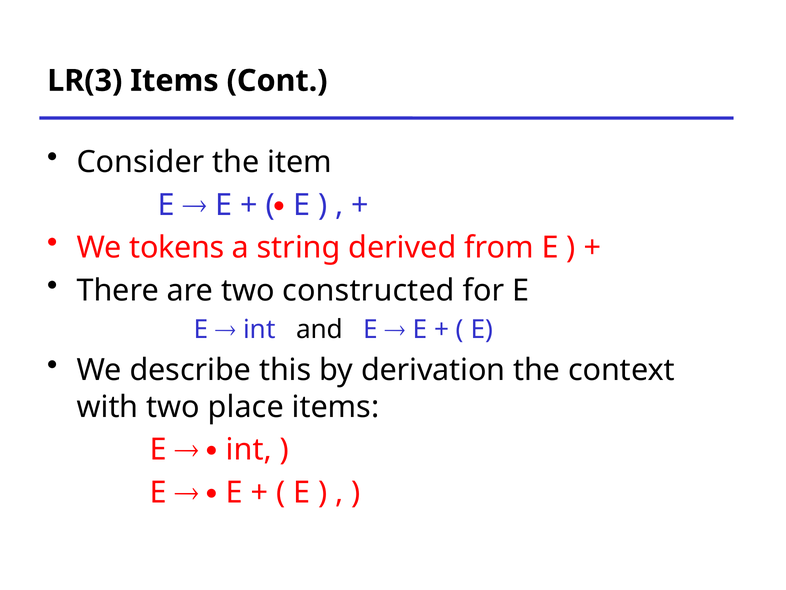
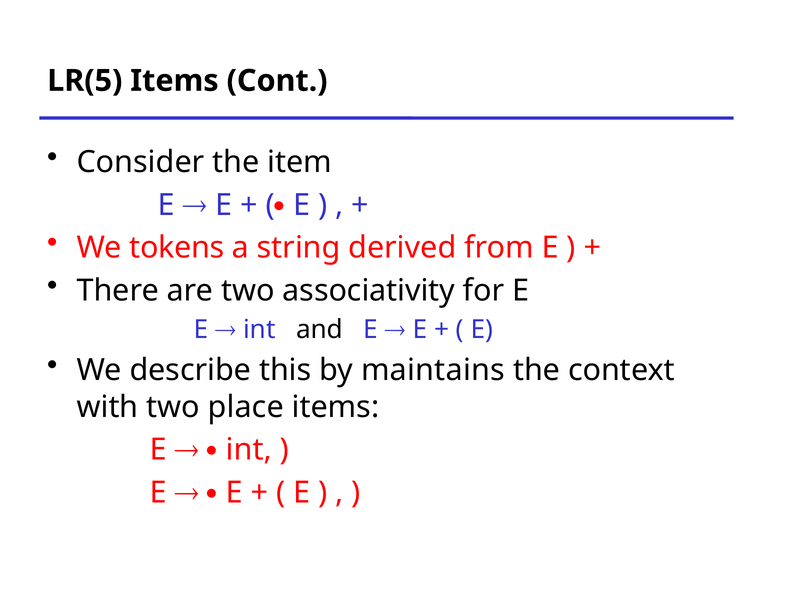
LR(3: LR(3 -> LR(5
constructed: constructed -> associativity
derivation: derivation -> maintains
